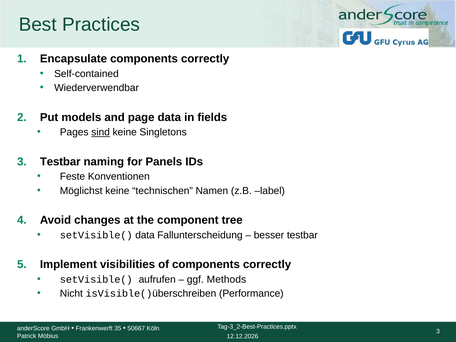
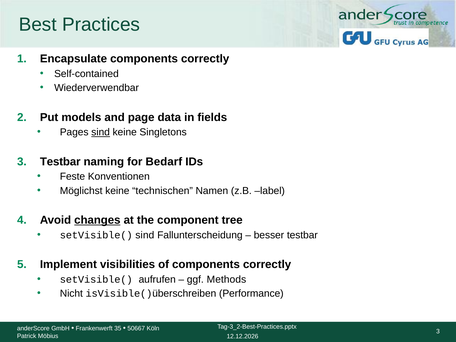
Panels: Panels -> Bedarf
changes underline: none -> present
setVisible( data: data -> sind
